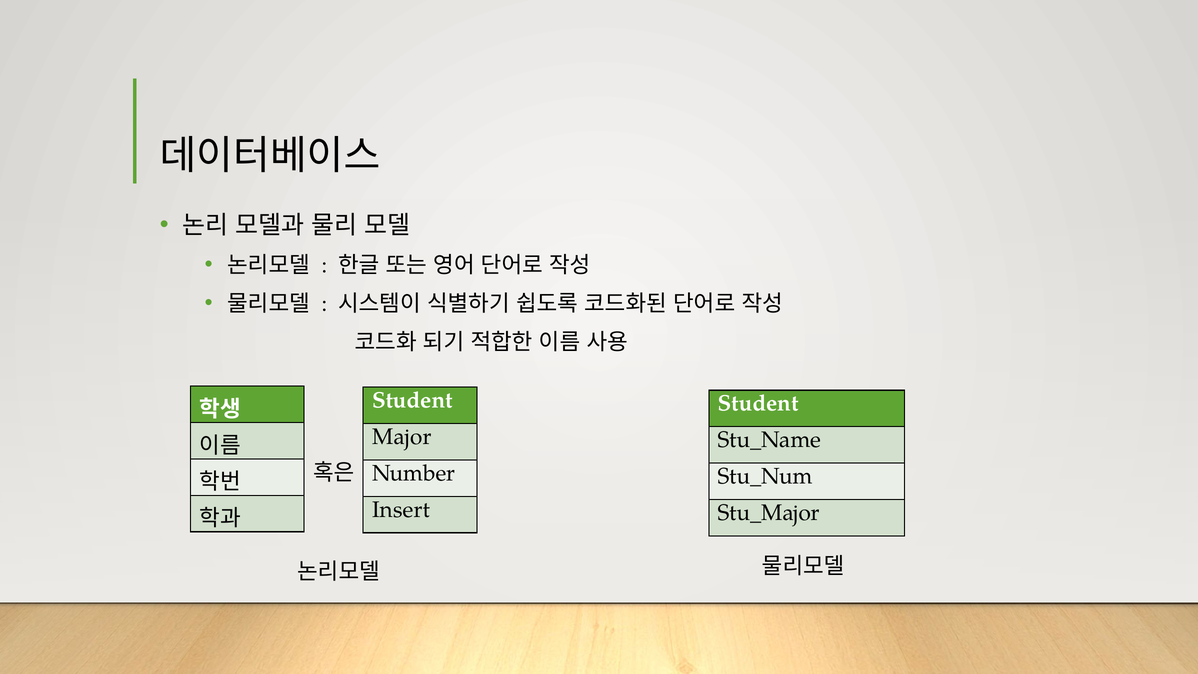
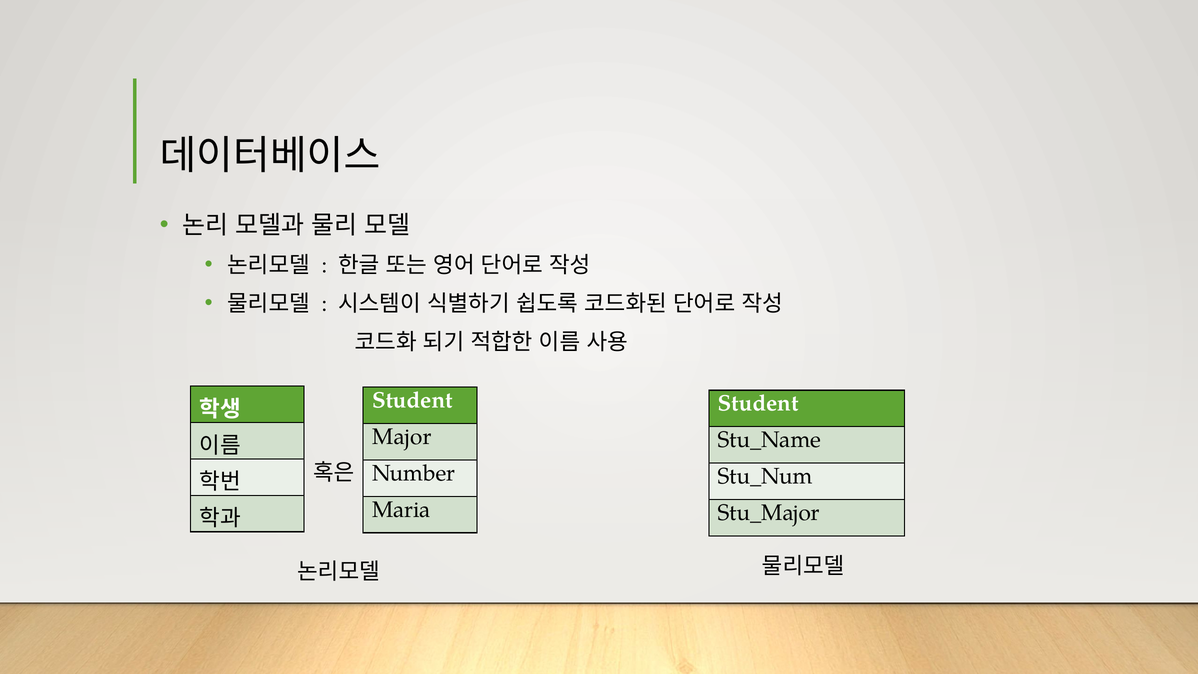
Insert: Insert -> Maria
